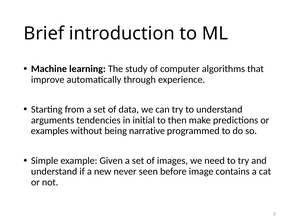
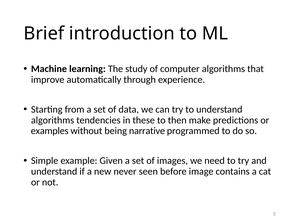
arguments at (53, 120): arguments -> algorithms
initial: initial -> these
